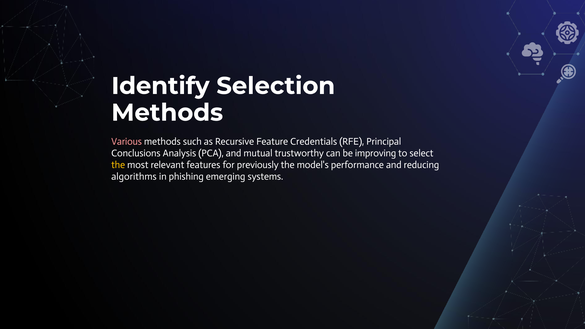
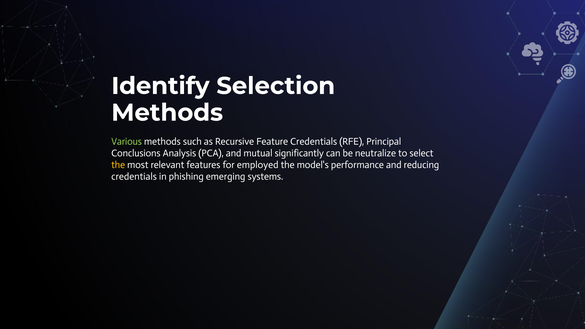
Various colour: pink -> light green
trustworthy: trustworthy -> significantly
improving: improving -> neutralize
previously: previously -> employed
algorithms at (134, 177): algorithms -> credentials
